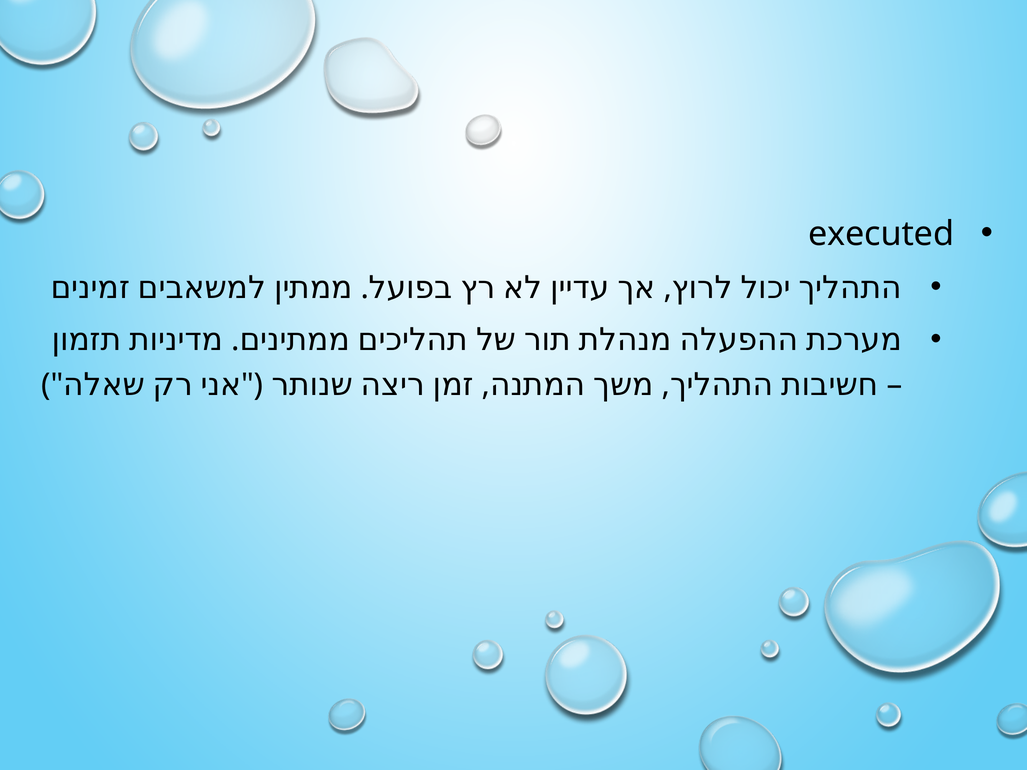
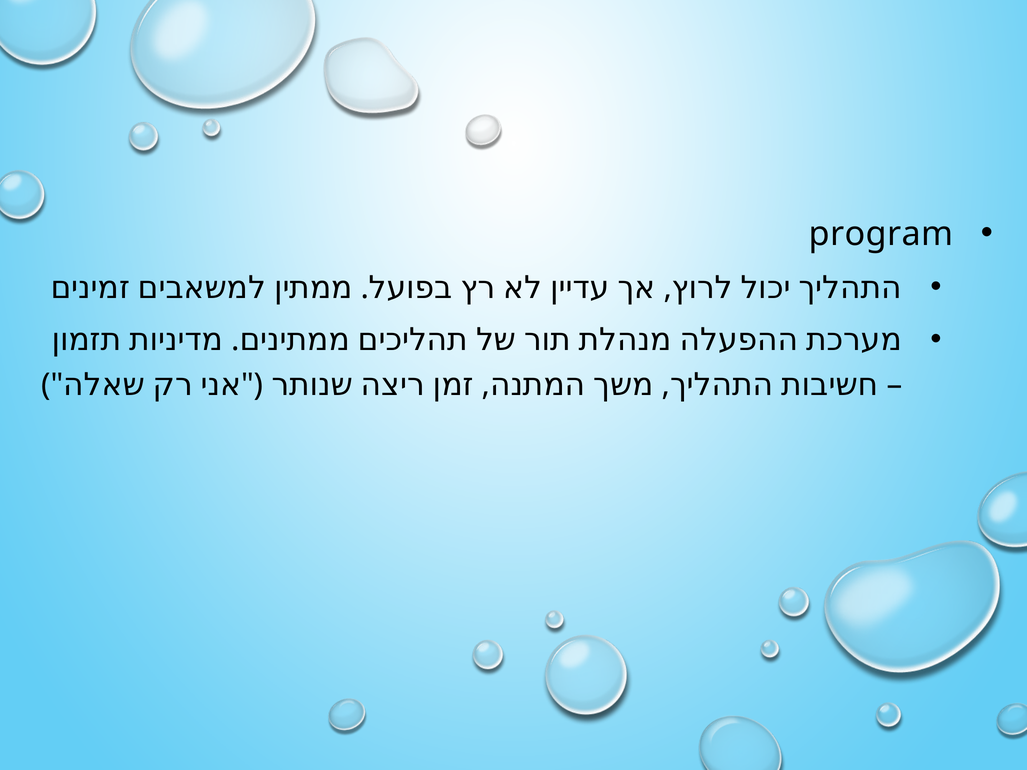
executed: executed -> program
